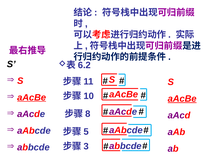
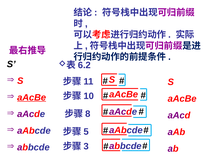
aAcBe at (182, 99) underline: present -> none
